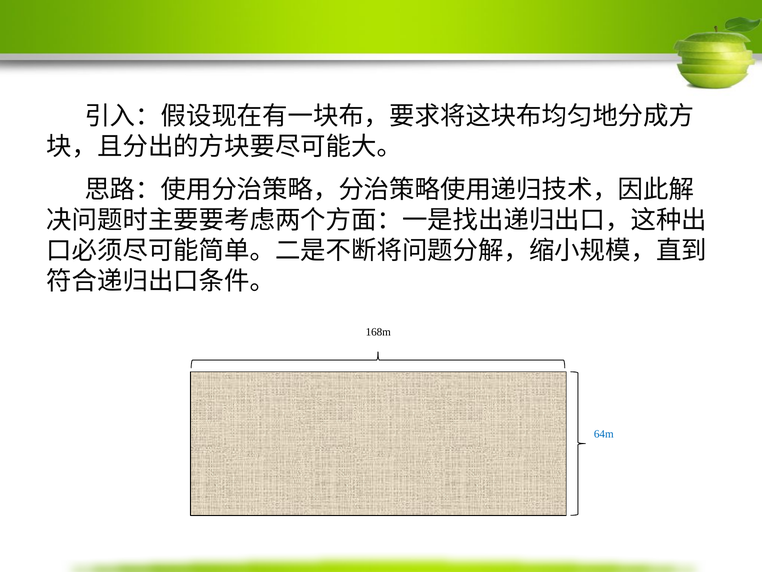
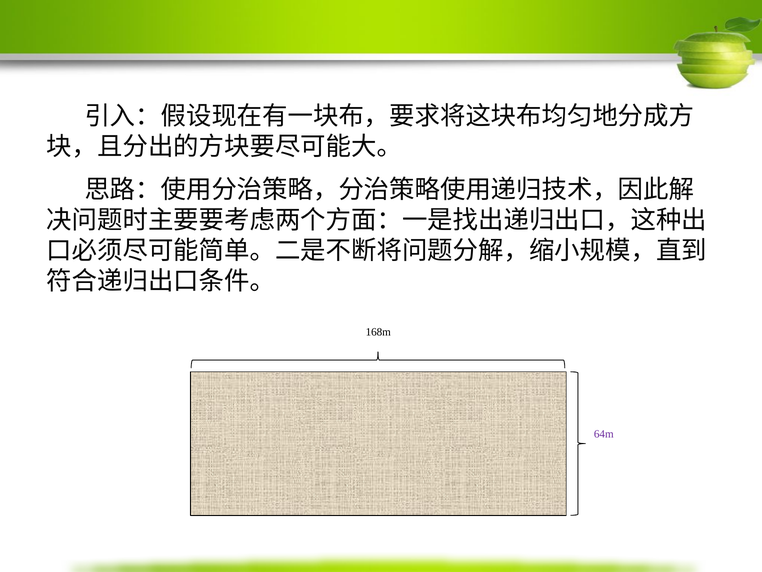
64m colour: blue -> purple
